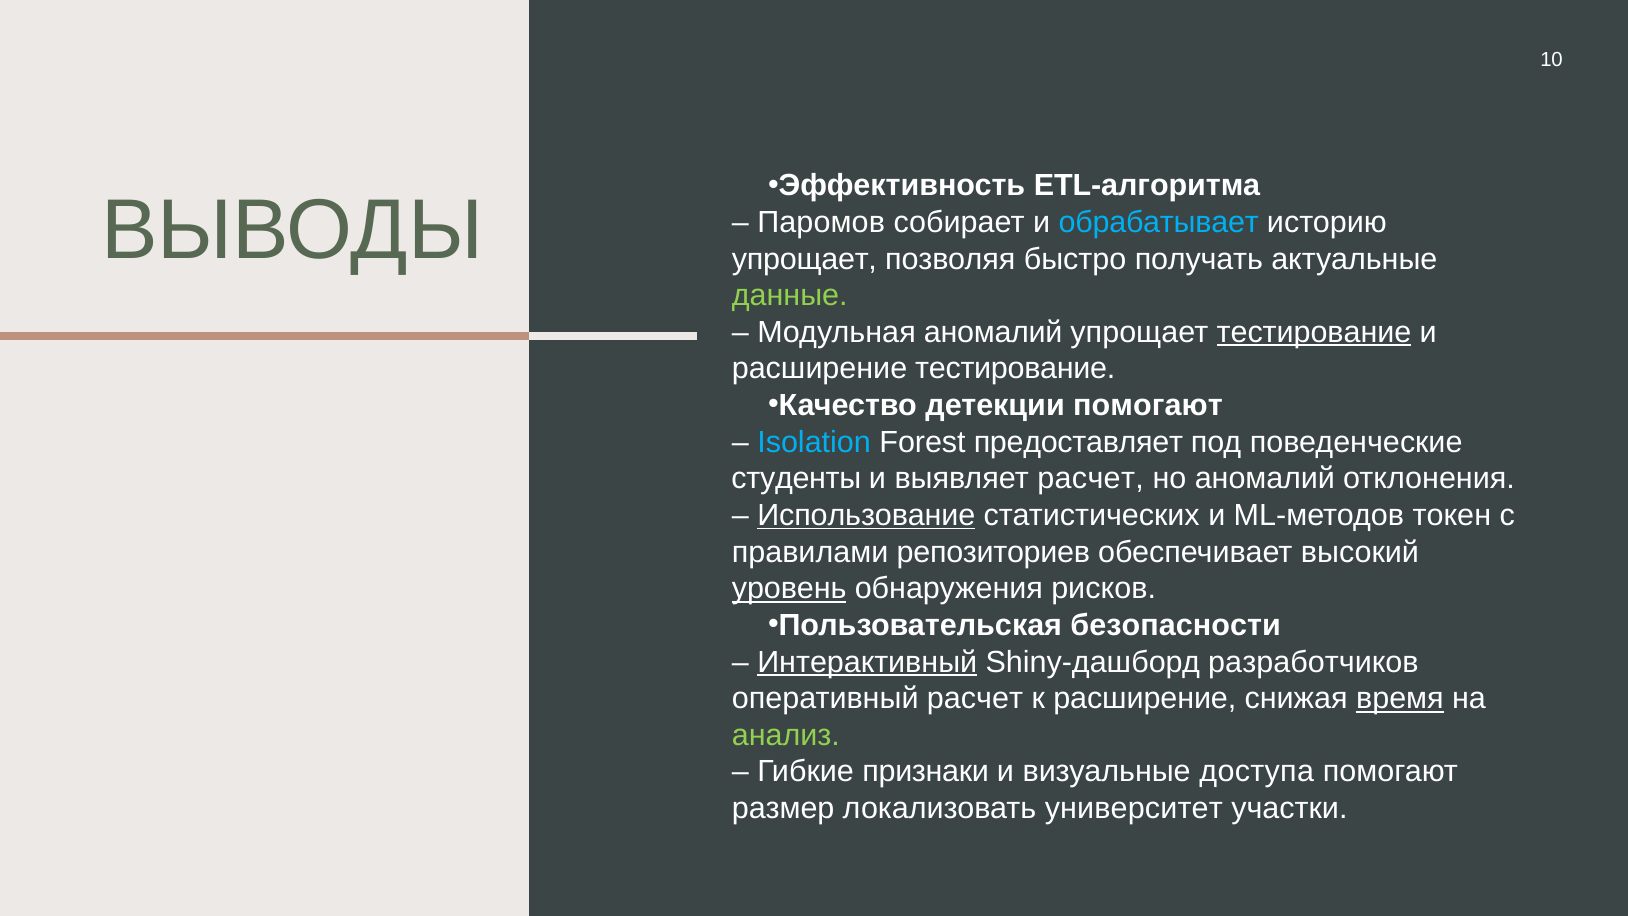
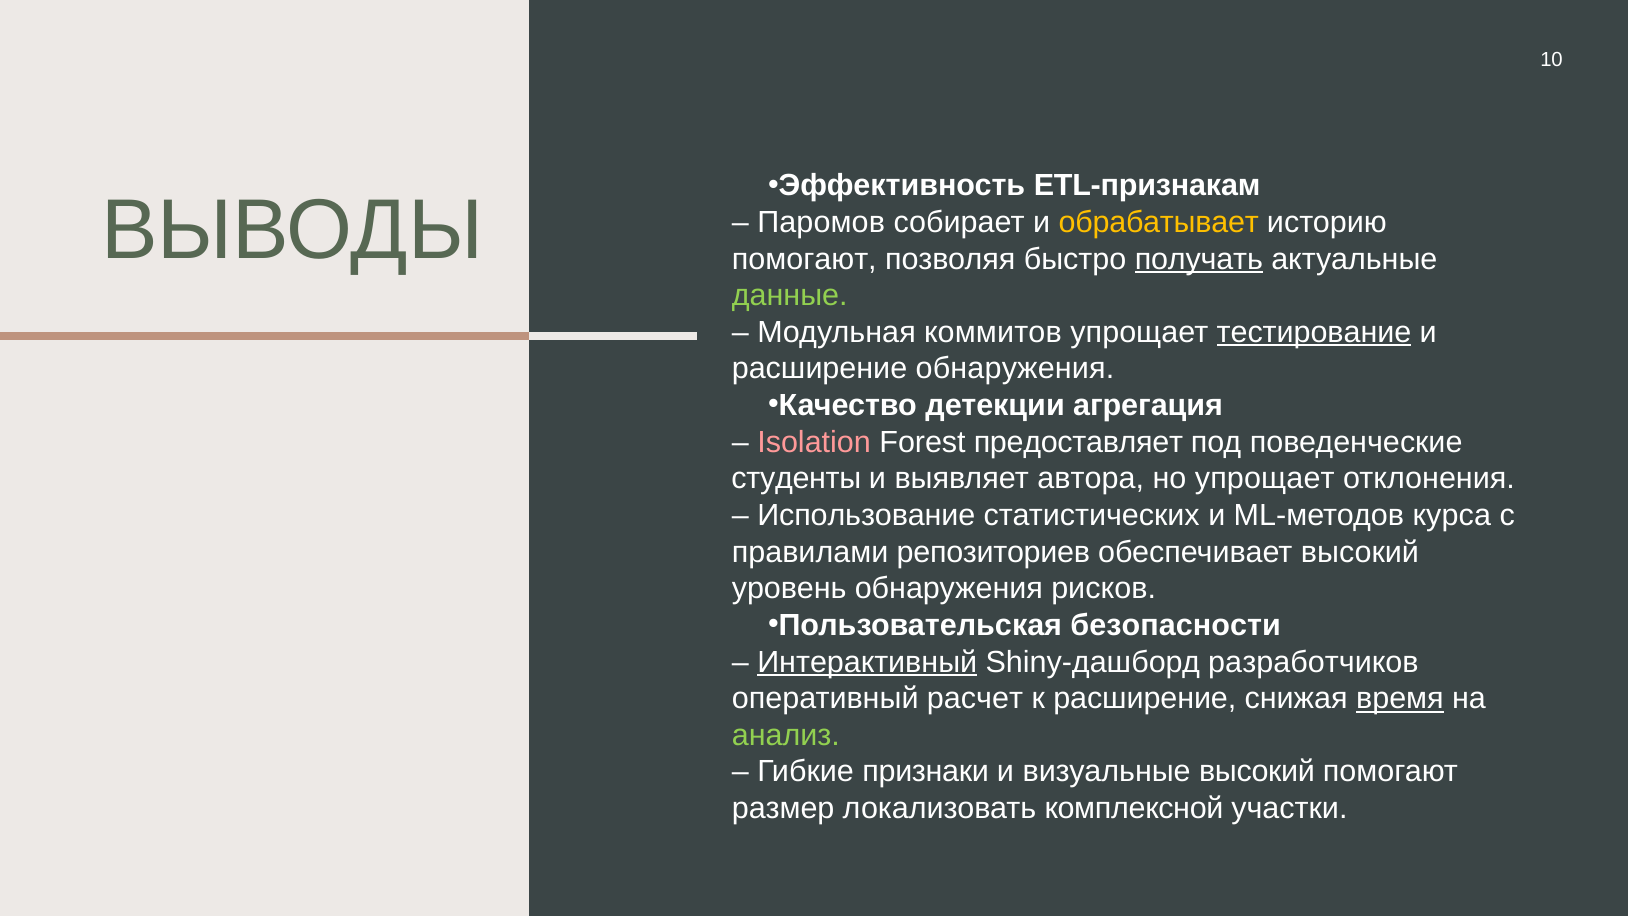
ETL-алгоритма: ETL-алгоритма -> ETL-признакам
обрабатывает colour: light blue -> yellow
упрощает at (804, 259): упрощает -> помогают
получать underline: none -> present
Модульная аномалий: аномалий -> коммитов
расширение тестирование: тестирование -> обнаружения
детекции помогают: помогают -> агрегация
Isolation colour: light blue -> pink
выявляет расчет: расчет -> автора
но аномалий: аномалий -> упрощает
Использование underline: present -> none
токен: токен -> курса
уровень underline: present -> none
визуальные доступа: доступа -> высокий
университет: университет -> комплексной
